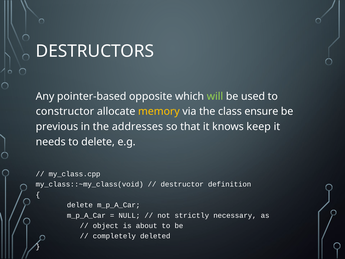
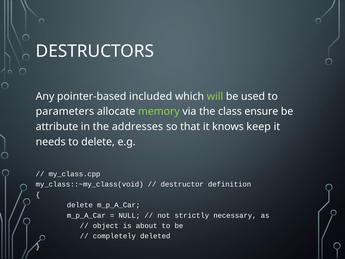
opposite: opposite -> included
constructor: constructor -> parameters
memory colour: yellow -> light green
previous: previous -> attribute
